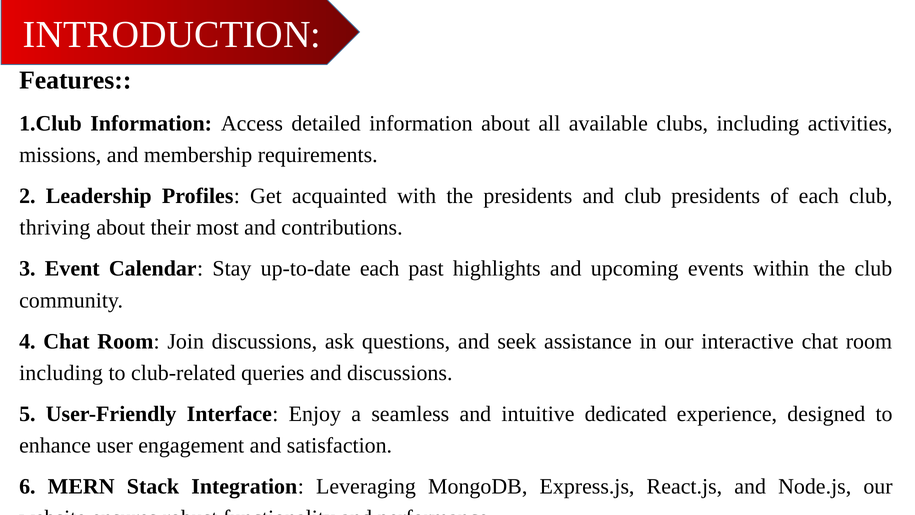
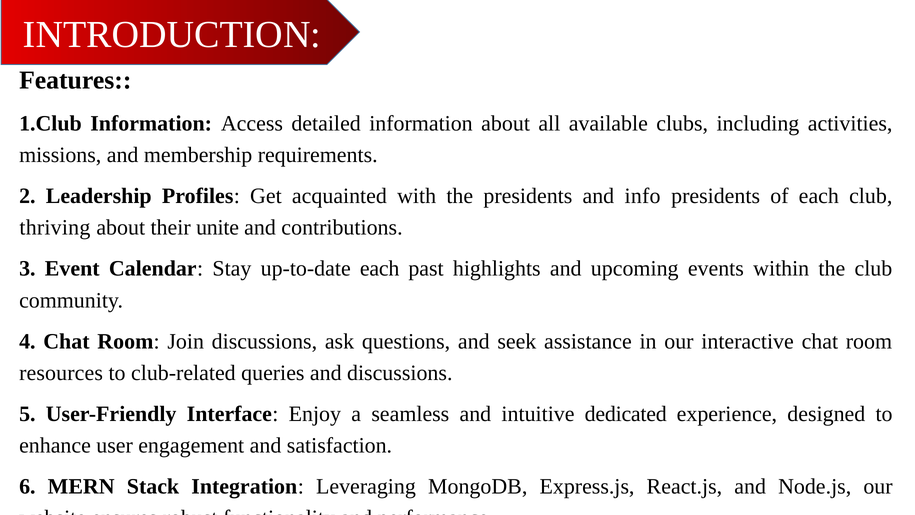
and club: club -> info
most: most -> unite
including at (61, 373): including -> resources
